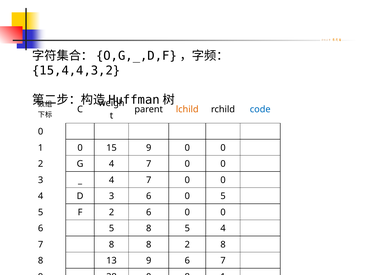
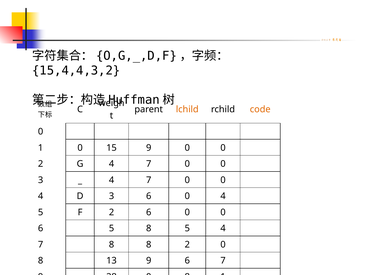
code colour: blue -> orange
6 0 5: 5 -> 4
2 8: 8 -> 0
